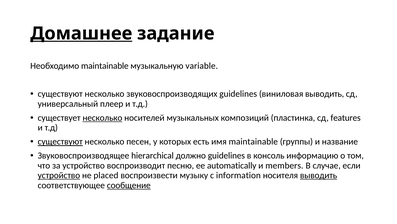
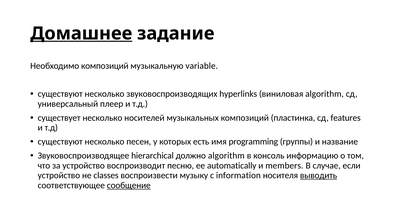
Необходимо maintainable: maintainable -> композиций
звуковоспроизводящих guidelines: guidelines -> hyperlinks
виниловая выводить: выводить -> algorithm
несколько at (102, 117) underline: present -> none
существуют at (60, 141) underline: present -> none
имя maintainable: maintainable -> programming
должно guidelines: guidelines -> algorithm
устройство at (59, 175) underline: present -> none
placed: placed -> classes
